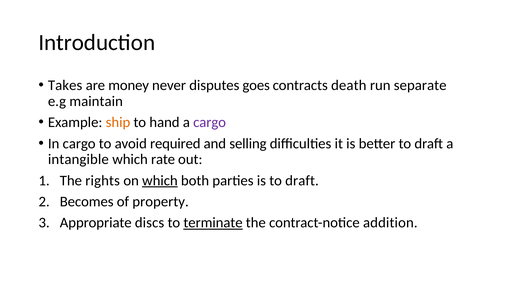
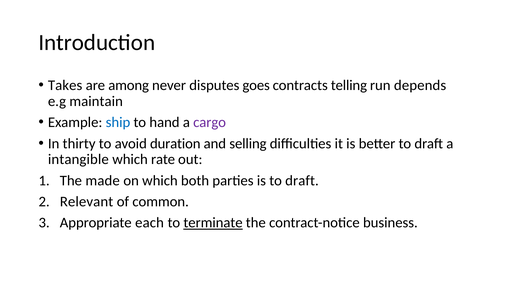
money: money -> among
death: death -> telling
separate: separate -> depends
ship colour: orange -> blue
In cargo: cargo -> thirty
required: required -> duration
rights: rights -> made
which at (160, 181) underline: present -> none
Becomes: Becomes -> Relevant
property: property -> common
discs: discs -> each
addition: addition -> business
